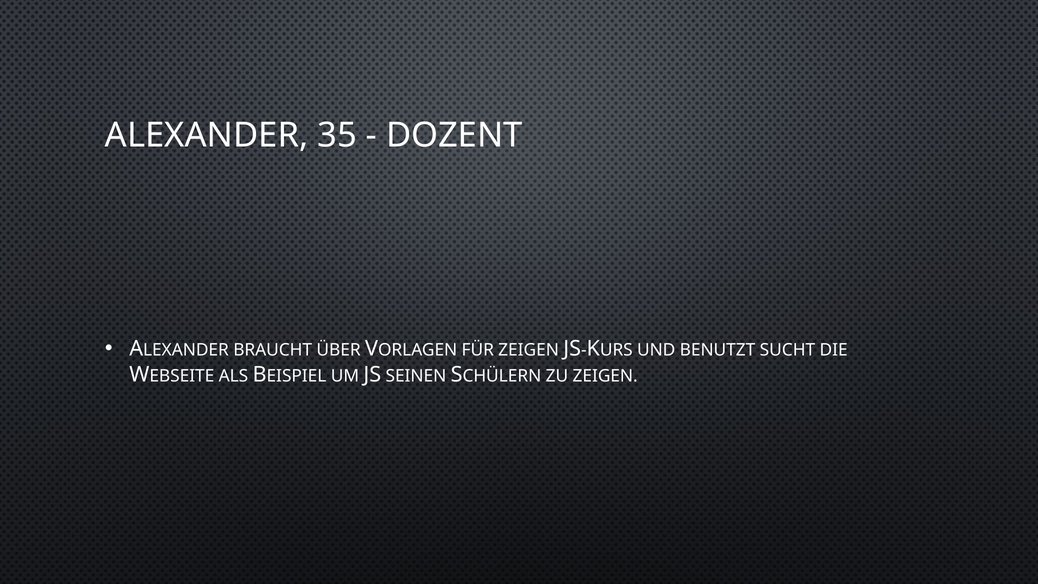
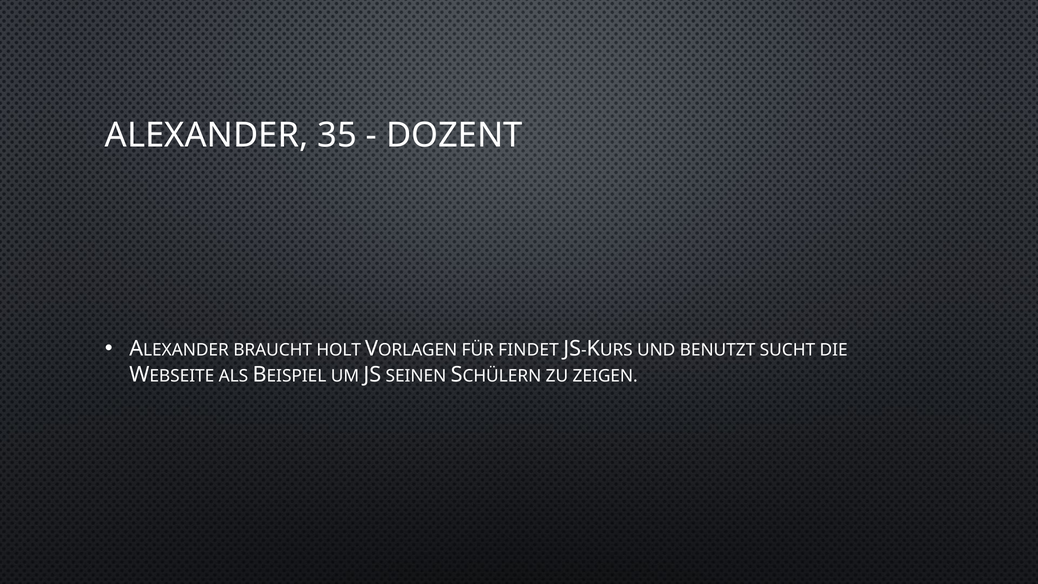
ÜBER: ÜBER -> HOLT
FÜR ZEIGEN: ZEIGEN -> FINDET
